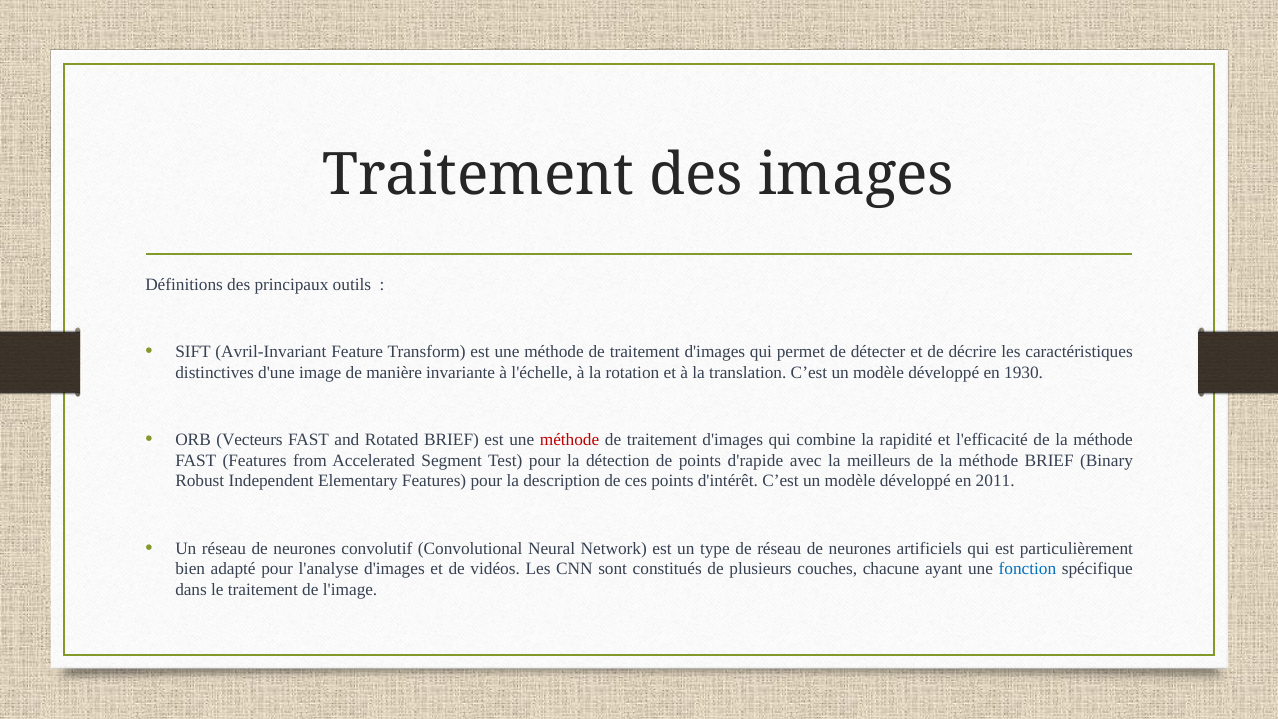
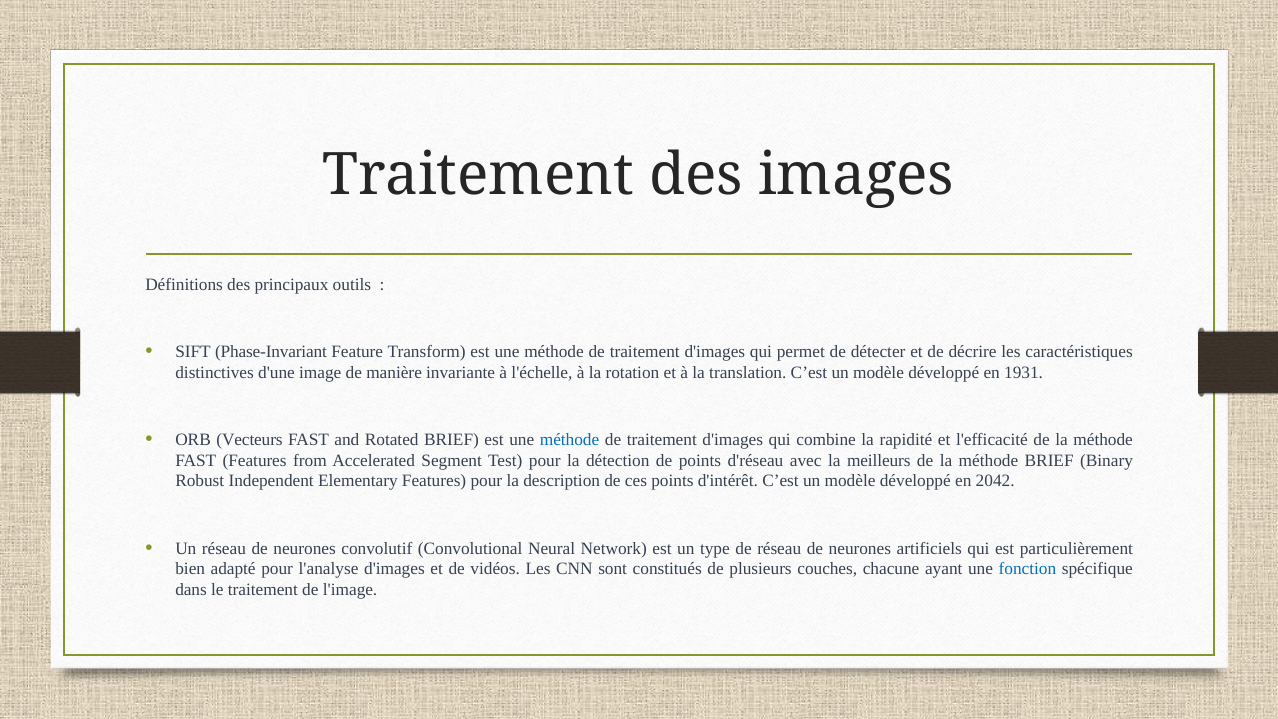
Avril-Invariant: Avril-Invariant -> Phase-Invariant
1930: 1930 -> 1931
méthode at (570, 440) colour: red -> blue
d'rapide: d'rapide -> d'réseau
2011: 2011 -> 2042
